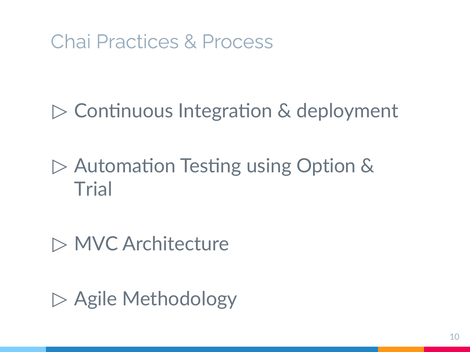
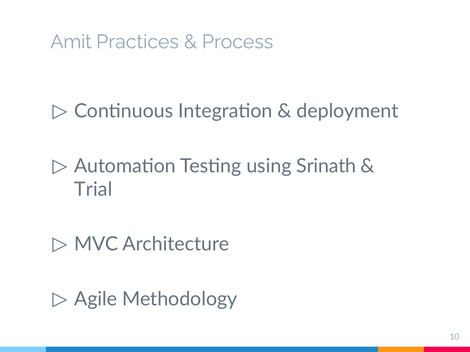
Chai: Chai -> Amit
Option: Option -> Srinath
